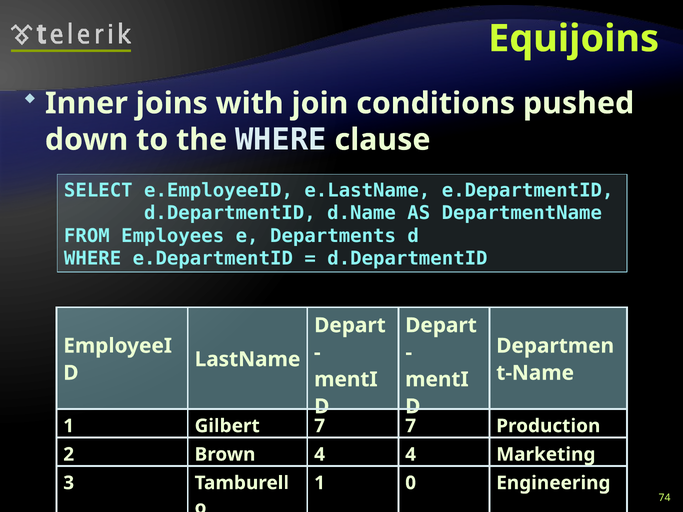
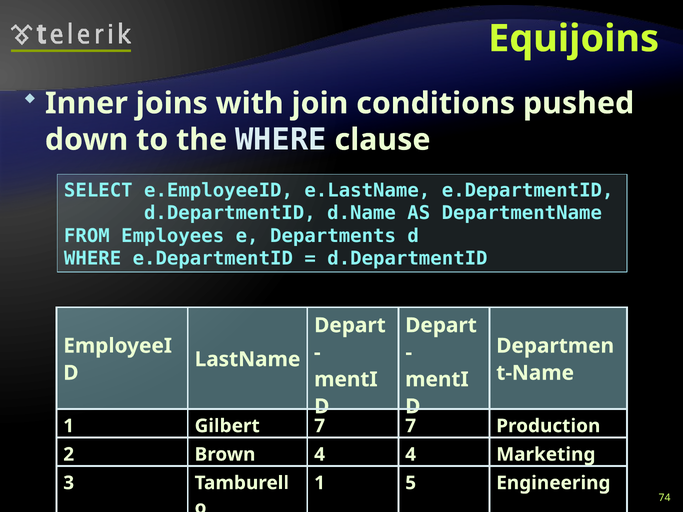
0: 0 -> 5
